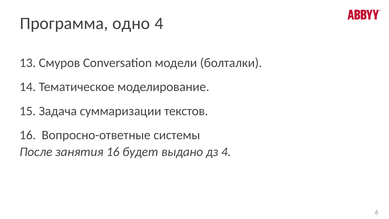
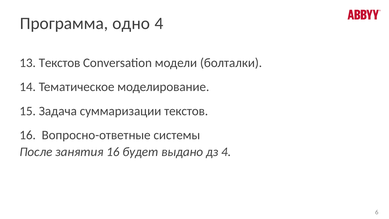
13 Смуров: Смуров -> Текстов
